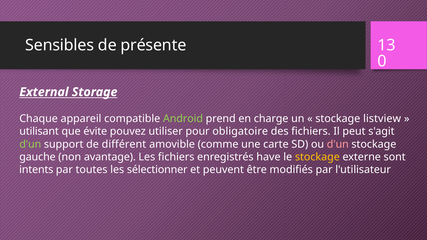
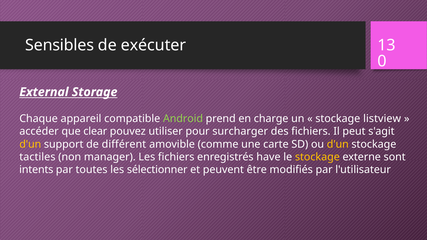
présente: présente -> exécuter
utilisant: utilisant -> accéder
évite: évite -> clear
obligatoire: obligatoire -> surcharger
d'un at (30, 144) colour: light green -> yellow
d'un at (338, 144) colour: pink -> yellow
gauche: gauche -> tactiles
avantage: avantage -> manager
